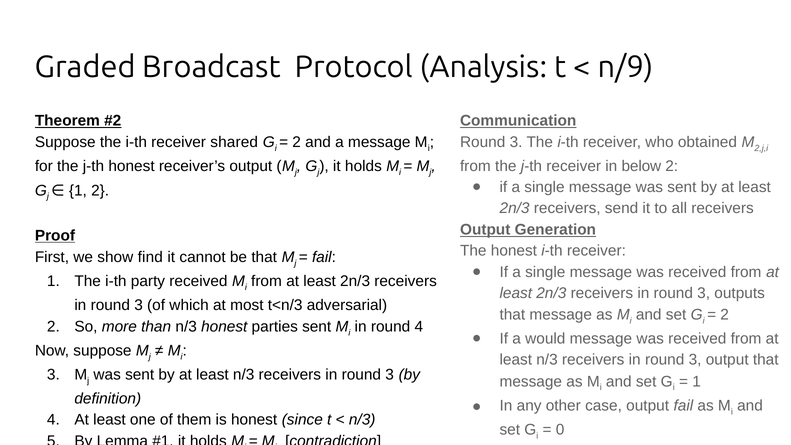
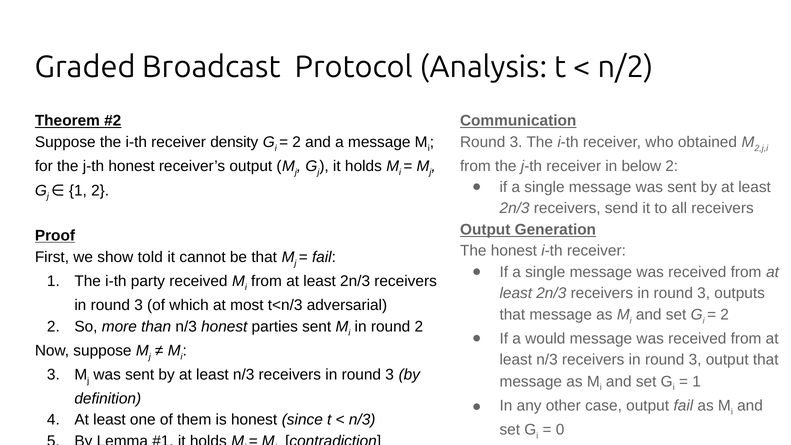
n/9: n/9 -> n/2
shared: shared -> density
find: find -> told
round 4: 4 -> 2
